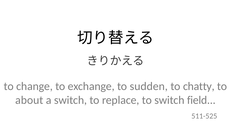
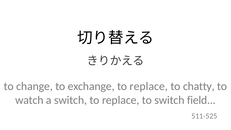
exchange to sudden: sudden -> replace
about: about -> watch
